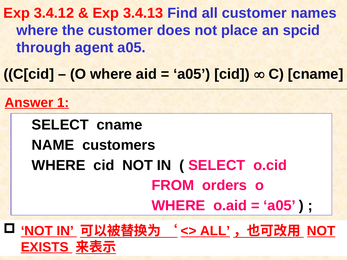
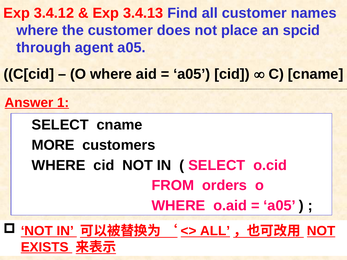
NAME: NAME -> MORE
